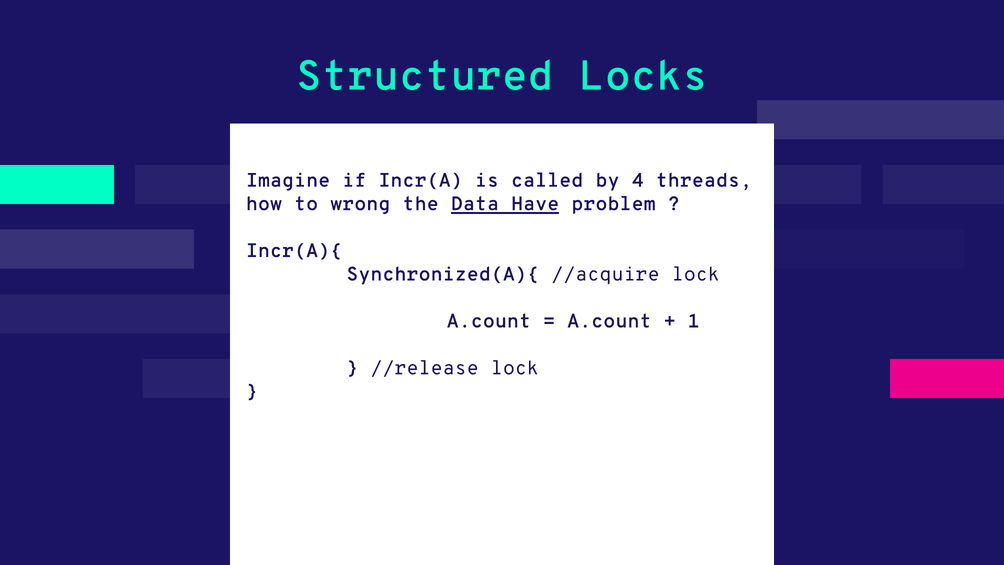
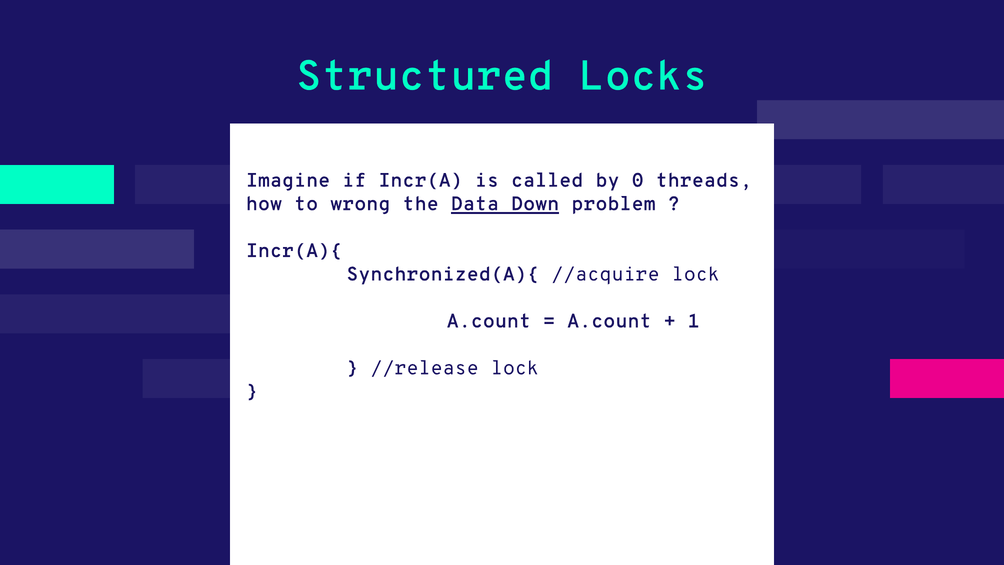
4: 4 -> 0
Have: Have -> Down
